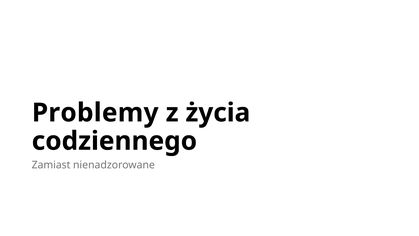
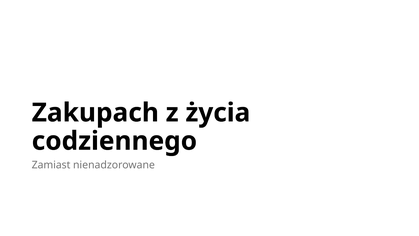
Problemy: Problemy -> Zakupach
